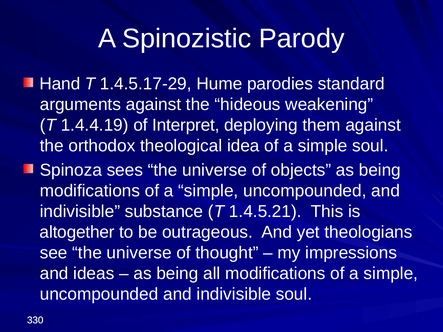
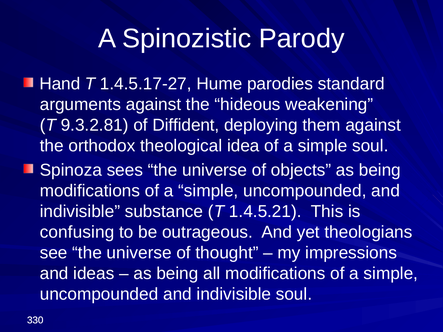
1.4.5.17-29: 1.4.5.17-29 -> 1.4.5.17-27
1.4.4.19: 1.4.4.19 -> 9.3.2.81
Interpret: Interpret -> Diffident
altogether: altogether -> confusing
